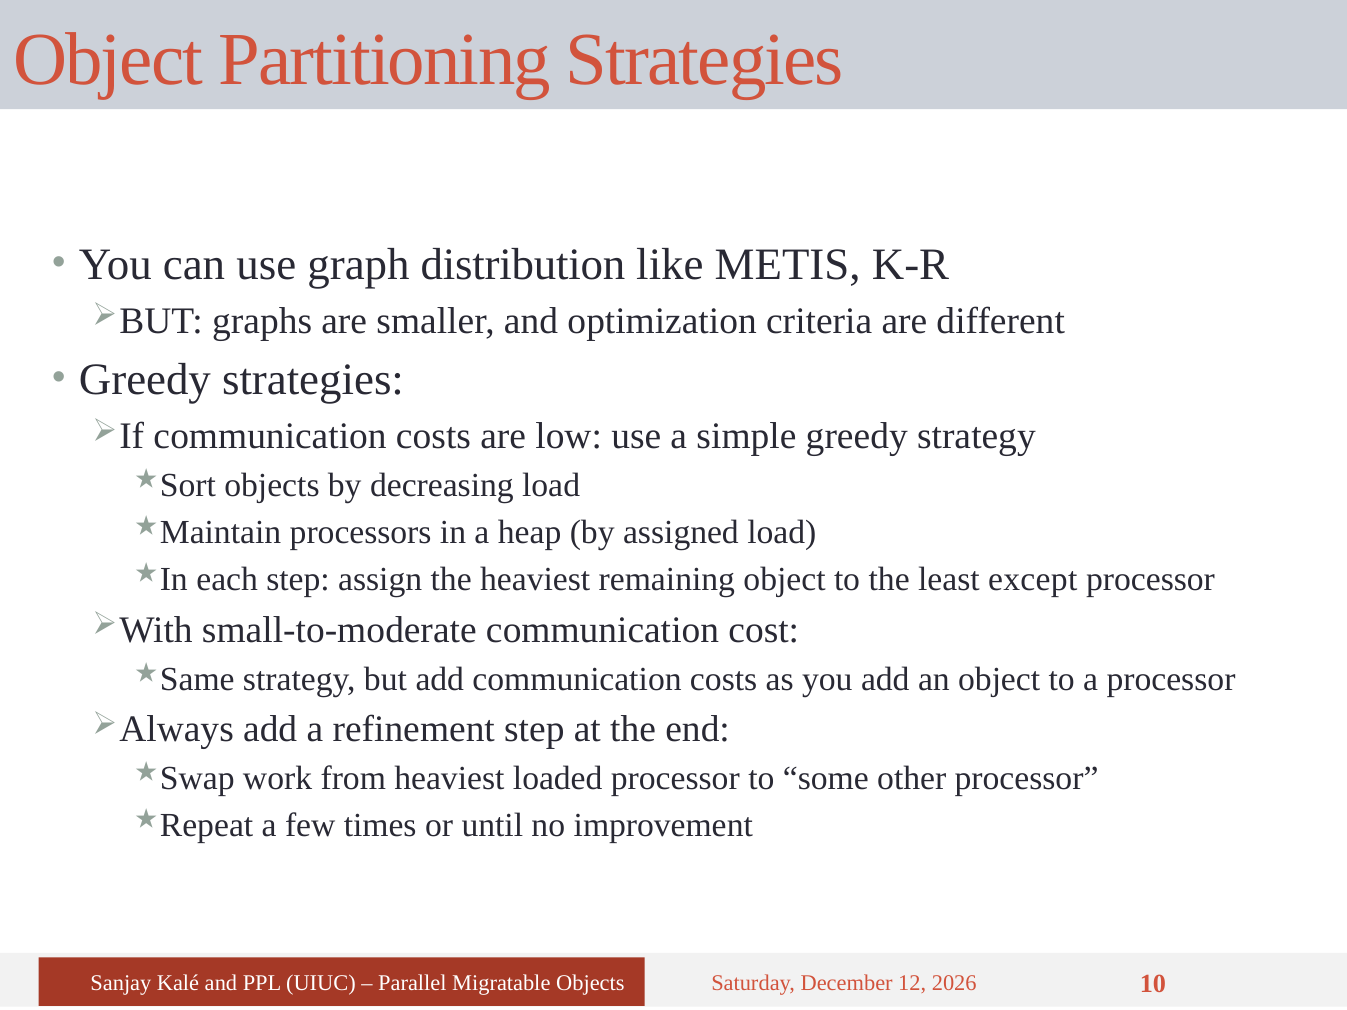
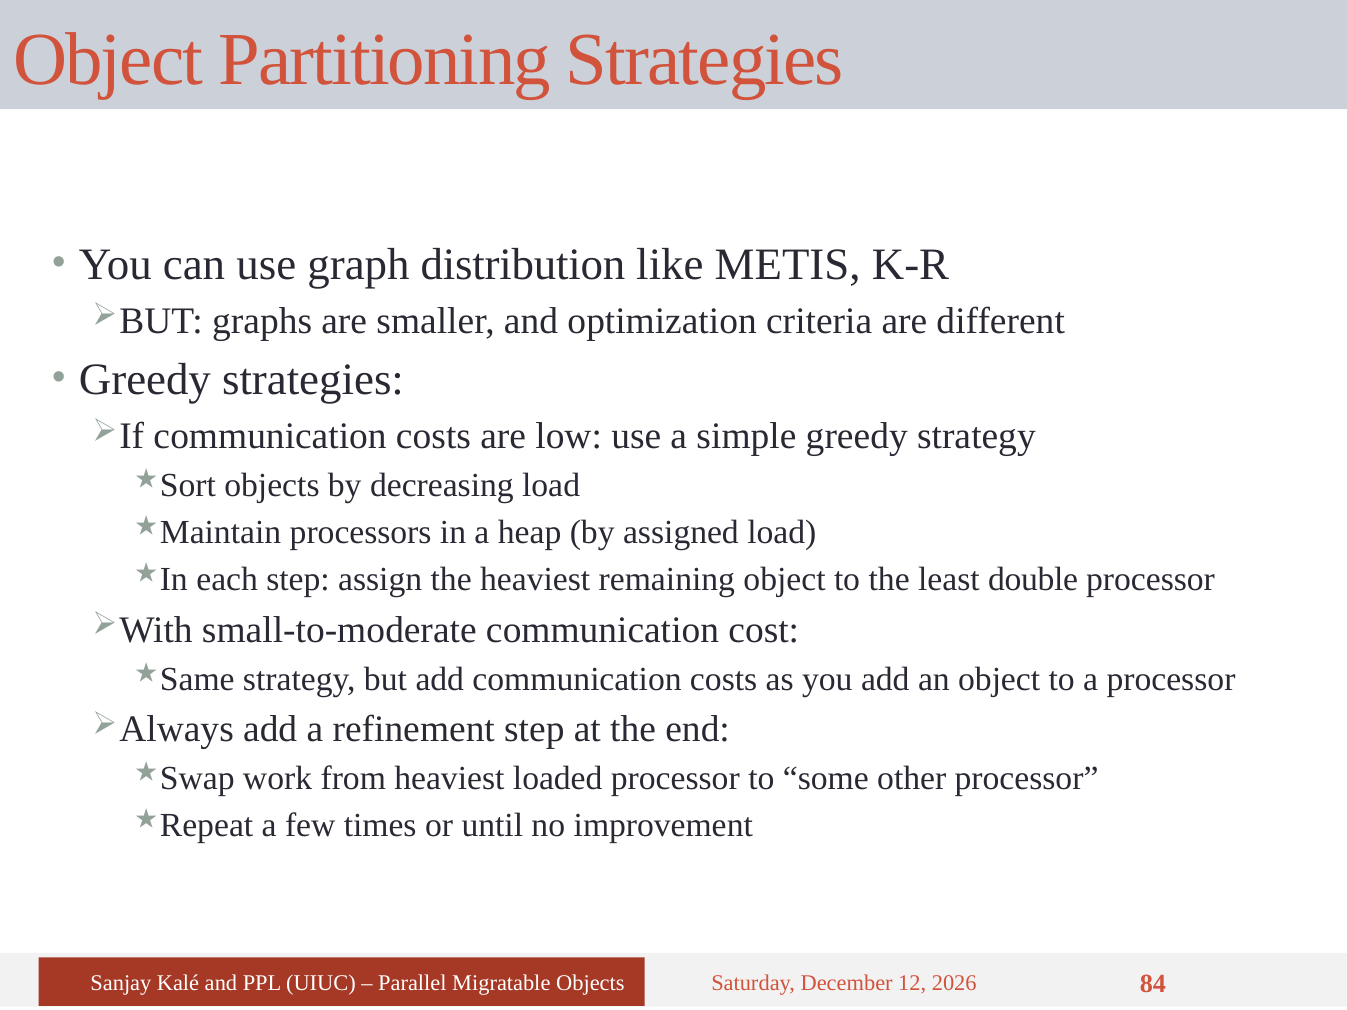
except: except -> double
10: 10 -> 84
